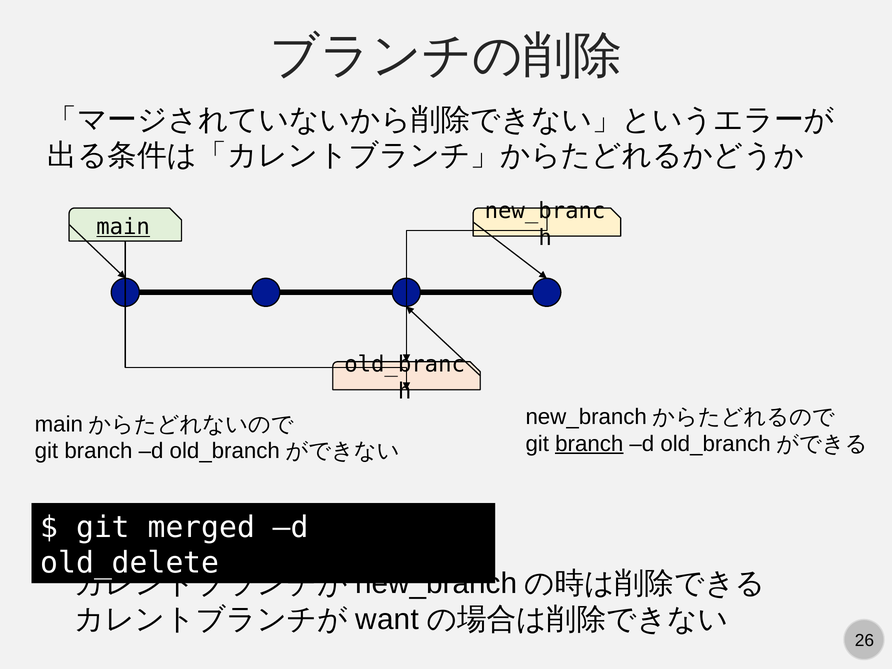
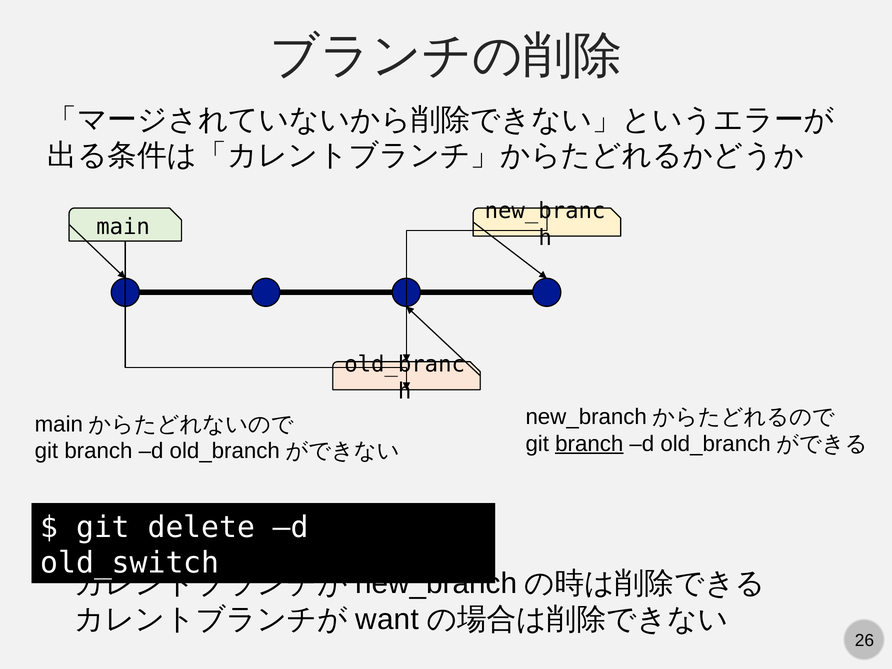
main underline: present -> none
merged: merged -> delete
old_delete: old_delete -> old_switch
